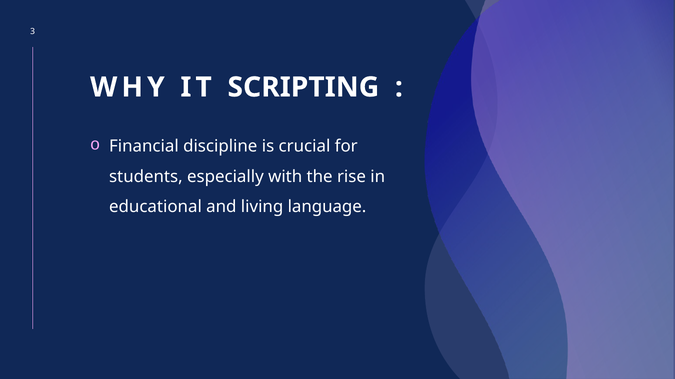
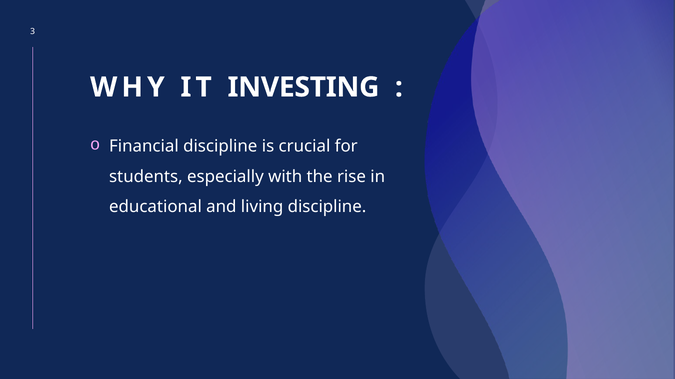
SCRIPTING: SCRIPTING -> INVESTING
living language: language -> discipline
